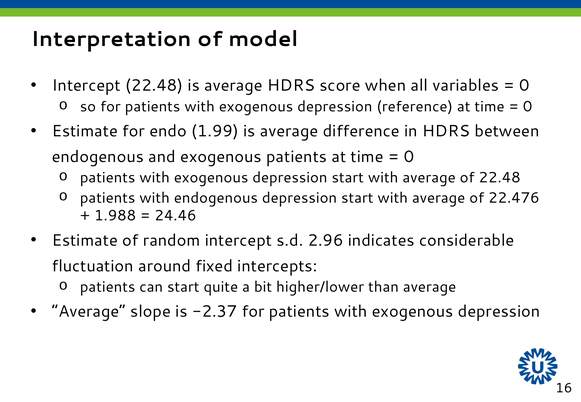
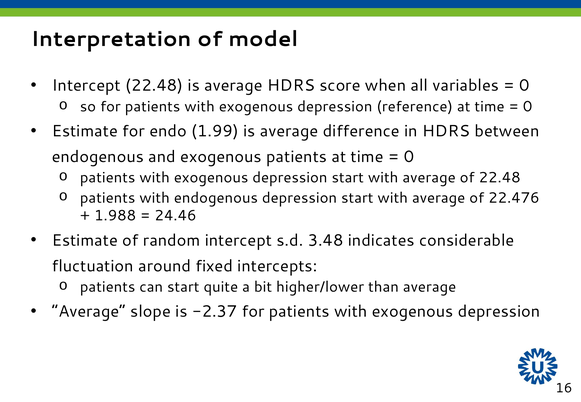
2.96: 2.96 -> 3.48
